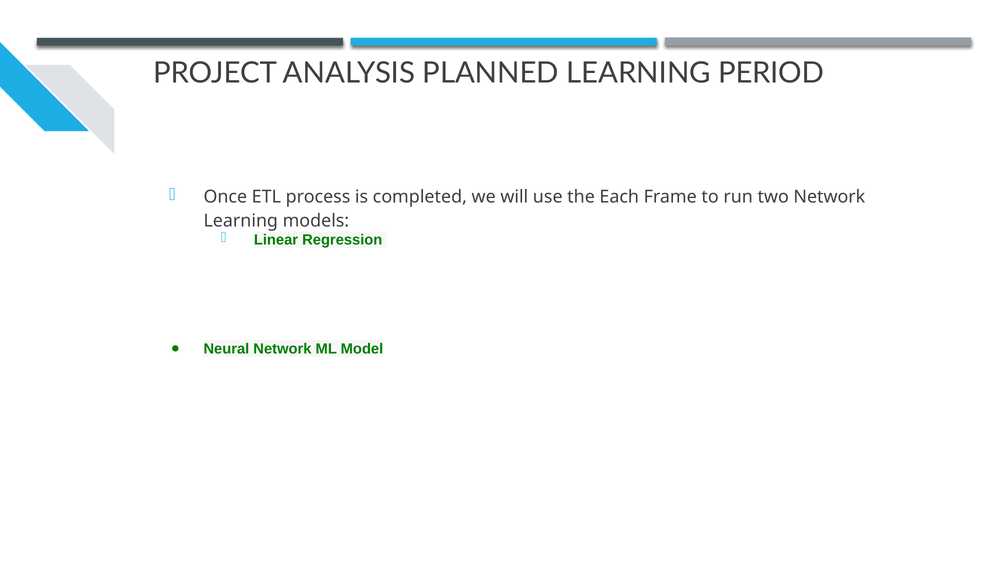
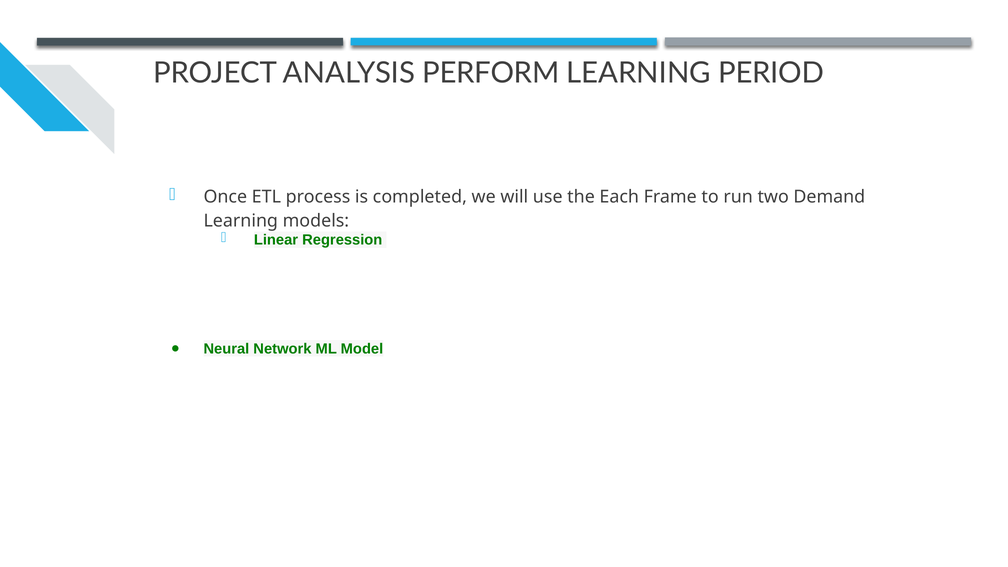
PLANNED: PLANNED -> PERFORM
two Network: Network -> Demand
